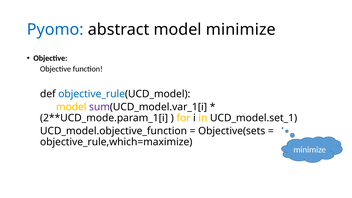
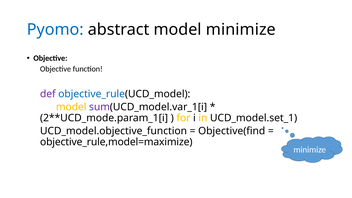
def colour: black -> purple
Objective(sets: Objective(sets -> Objective(find
objective_rule,which=maximize: objective_rule,which=maximize -> objective_rule,model=maximize
